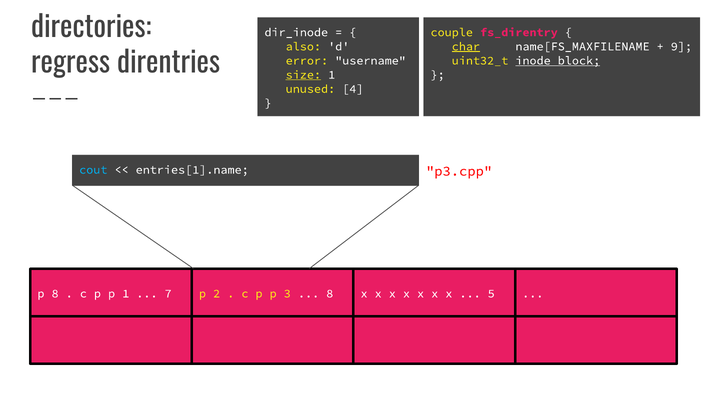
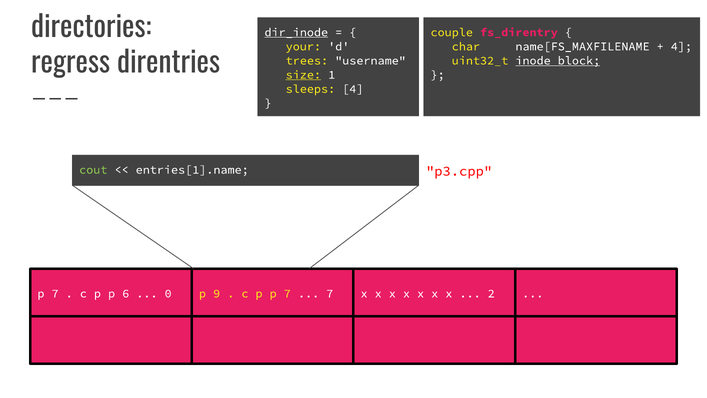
dir_inode underline: none -> present
also: also -> your
char underline: present -> none
9 at (681, 46): 9 -> 4
error: error -> trees
unused: unused -> sleeps
cout colour: light blue -> light green
8 at (55, 293): 8 -> 7
p 1: 1 -> 6
7: 7 -> 0
2: 2 -> 9
p p 3: 3 -> 7
8 at (330, 293): 8 -> 7
5: 5 -> 2
